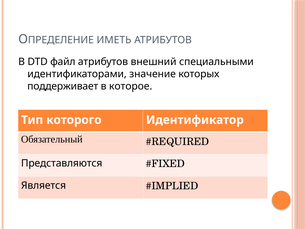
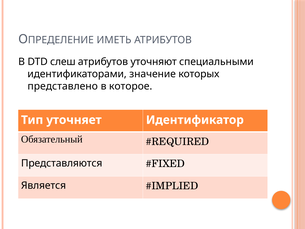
файл: файл -> слеш
внешний: внешний -> уточняют
поддерживает: поддерживает -> представлено
которого: которого -> уточняет
